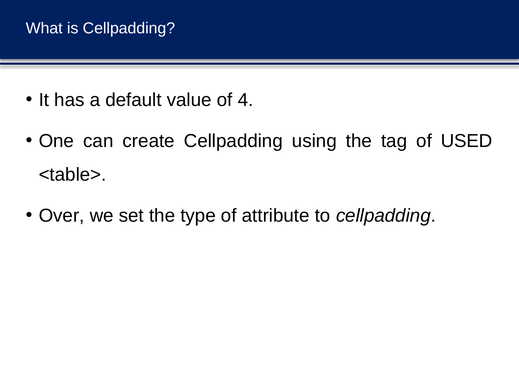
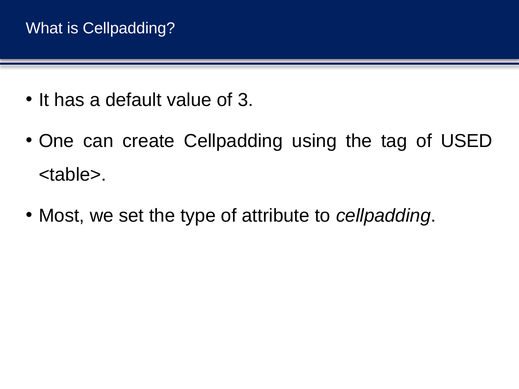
4: 4 -> 3
Over: Over -> Most
